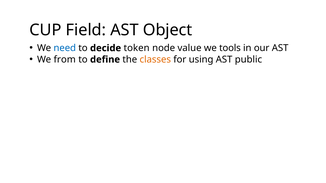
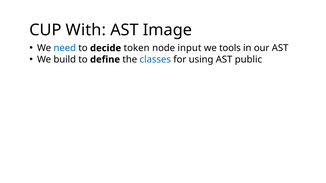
Field: Field -> With
Object: Object -> Image
value: value -> input
from: from -> build
classes colour: orange -> blue
